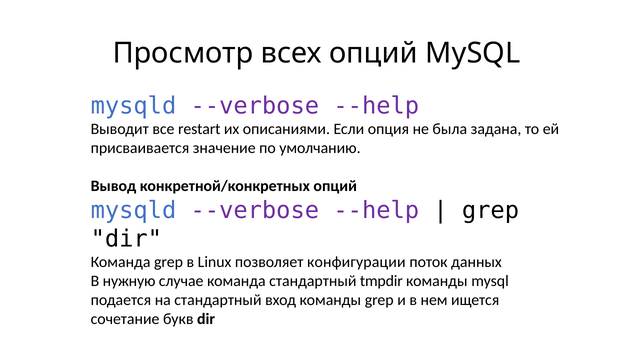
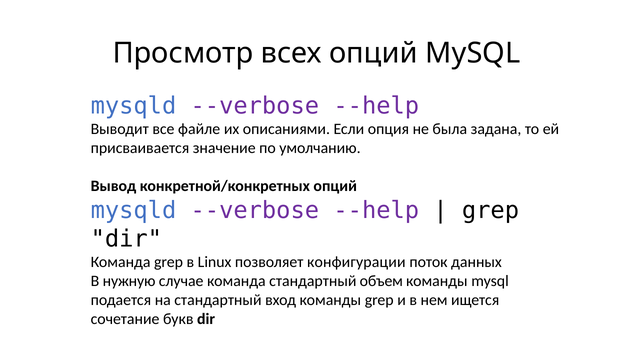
restart: restart -> файле
tmpdir: tmpdir -> объем
